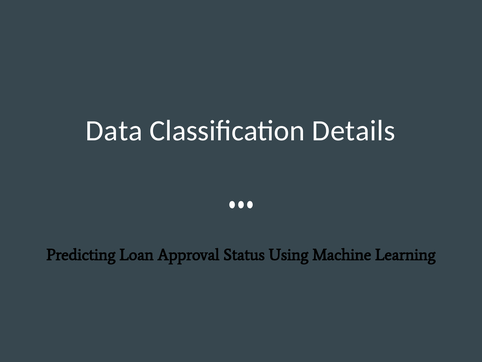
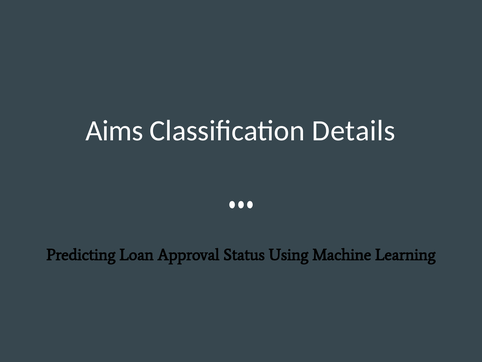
Data: Data -> Aims
